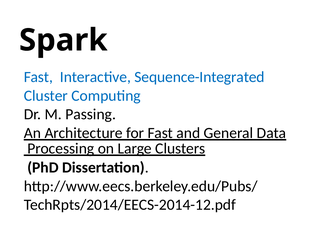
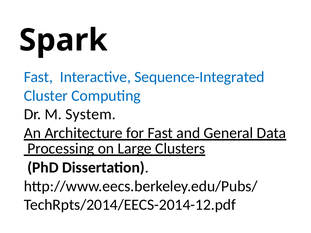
Passing: Passing -> System
